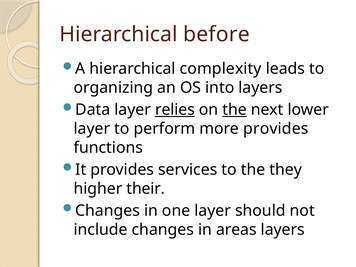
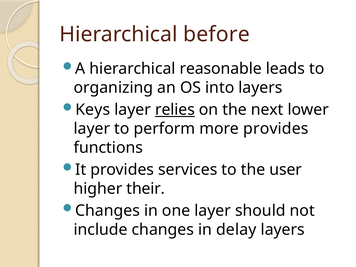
complexity: complexity -> reasonable
Data: Data -> Keys
the at (235, 110) underline: present -> none
they: they -> user
areas: areas -> delay
